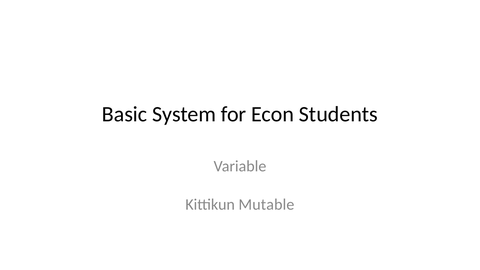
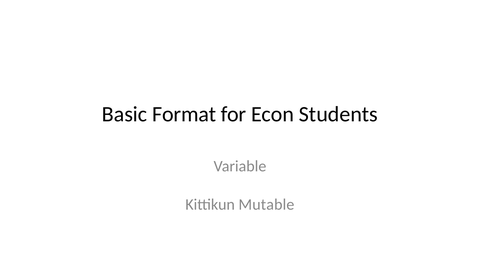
System: System -> Format
